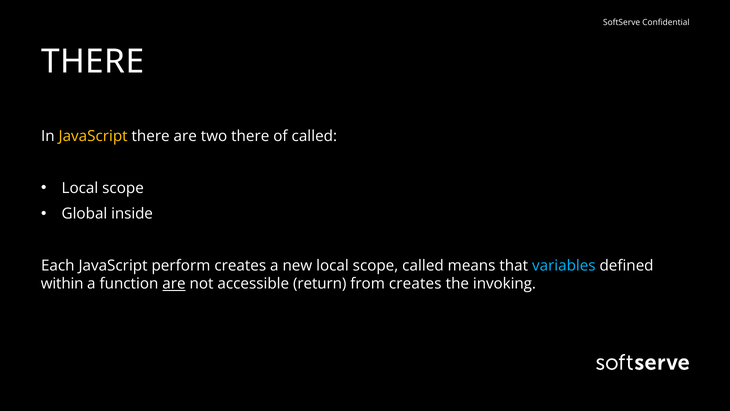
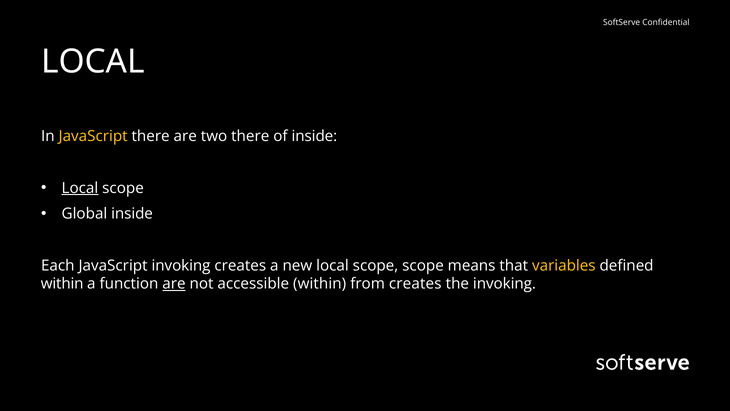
THERE at (93, 62): THERE -> LOCAL
of called: called -> inside
Local at (80, 188) underline: none -> present
JavaScript perform: perform -> invoking
scope called: called -> scope
variables colour: light blue -> yellow
accessible return: return -> within
